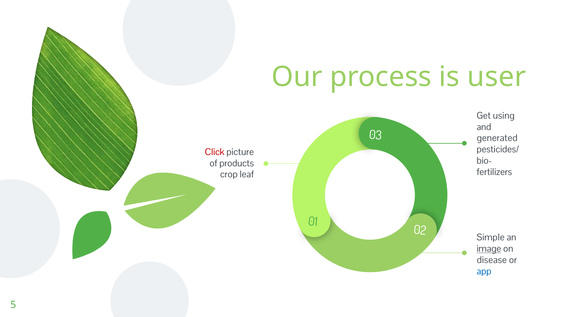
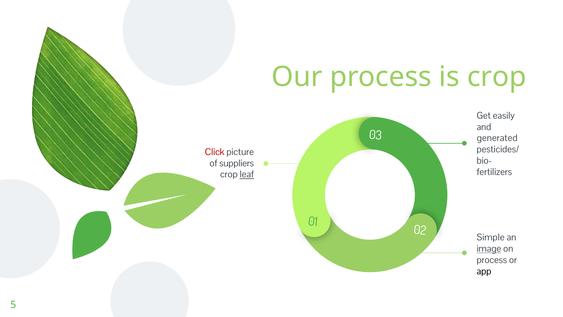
is user: user -> crop
using: using -> easily
products: products -> suppliers
leaf underline: none -> present
disease at (492, 260): disease -> process
app colour: blue -> black
